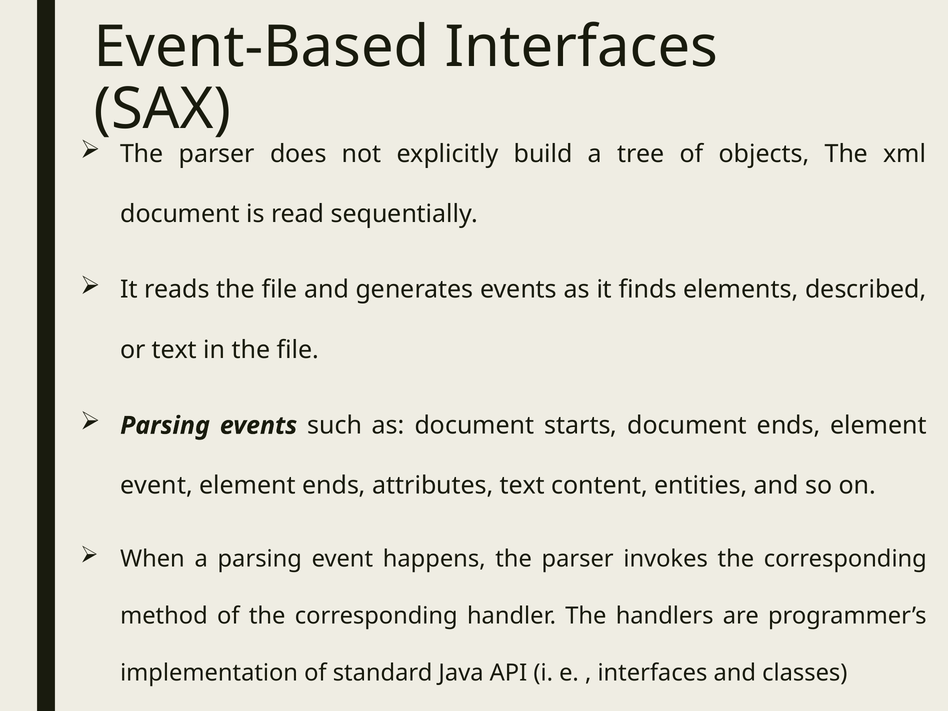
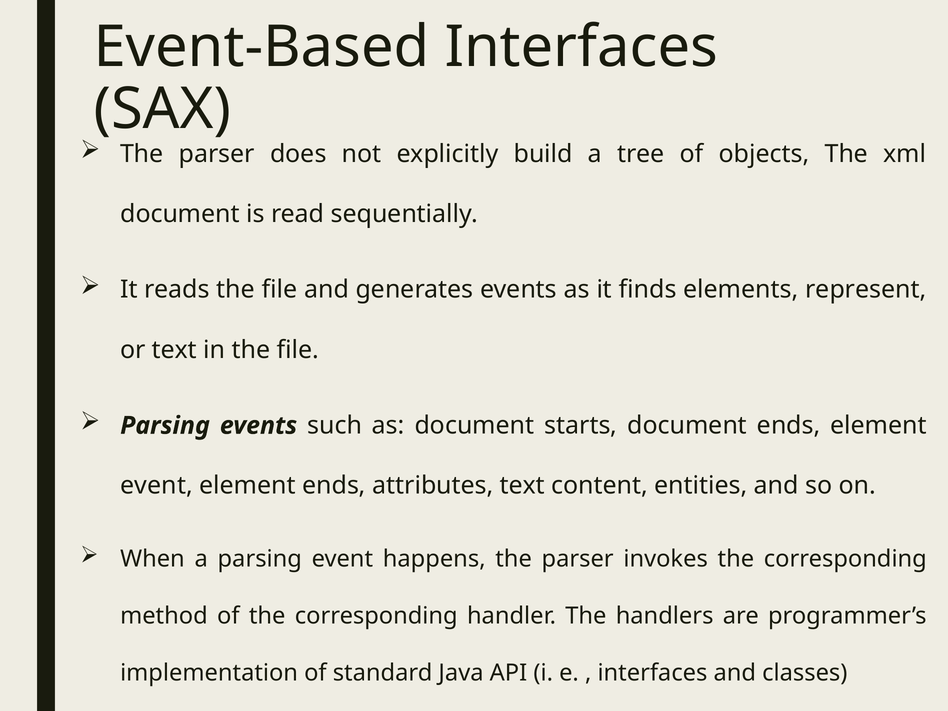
described: described -> represent
